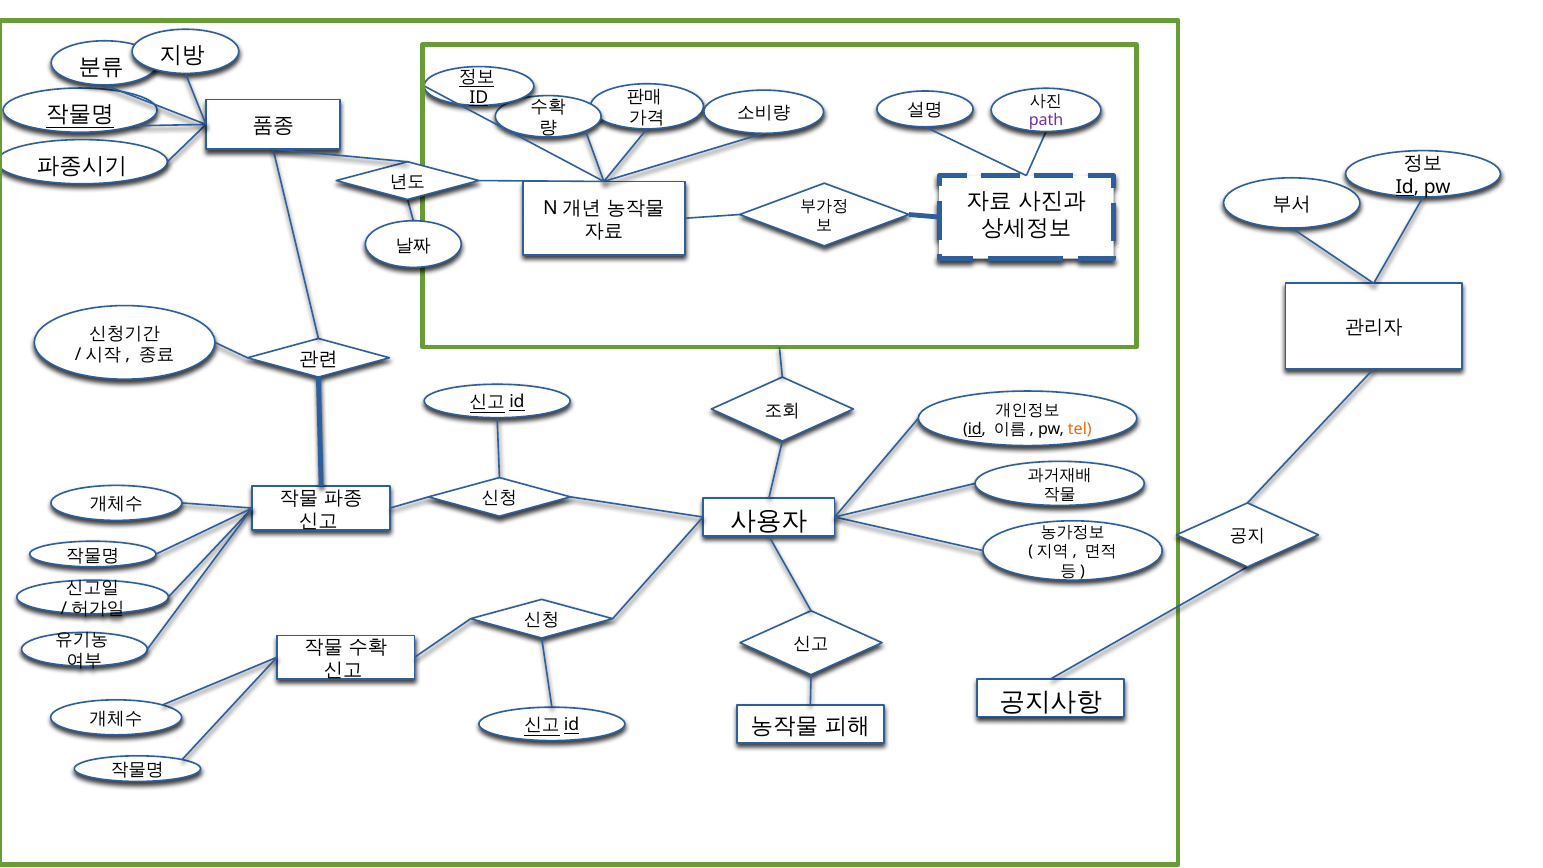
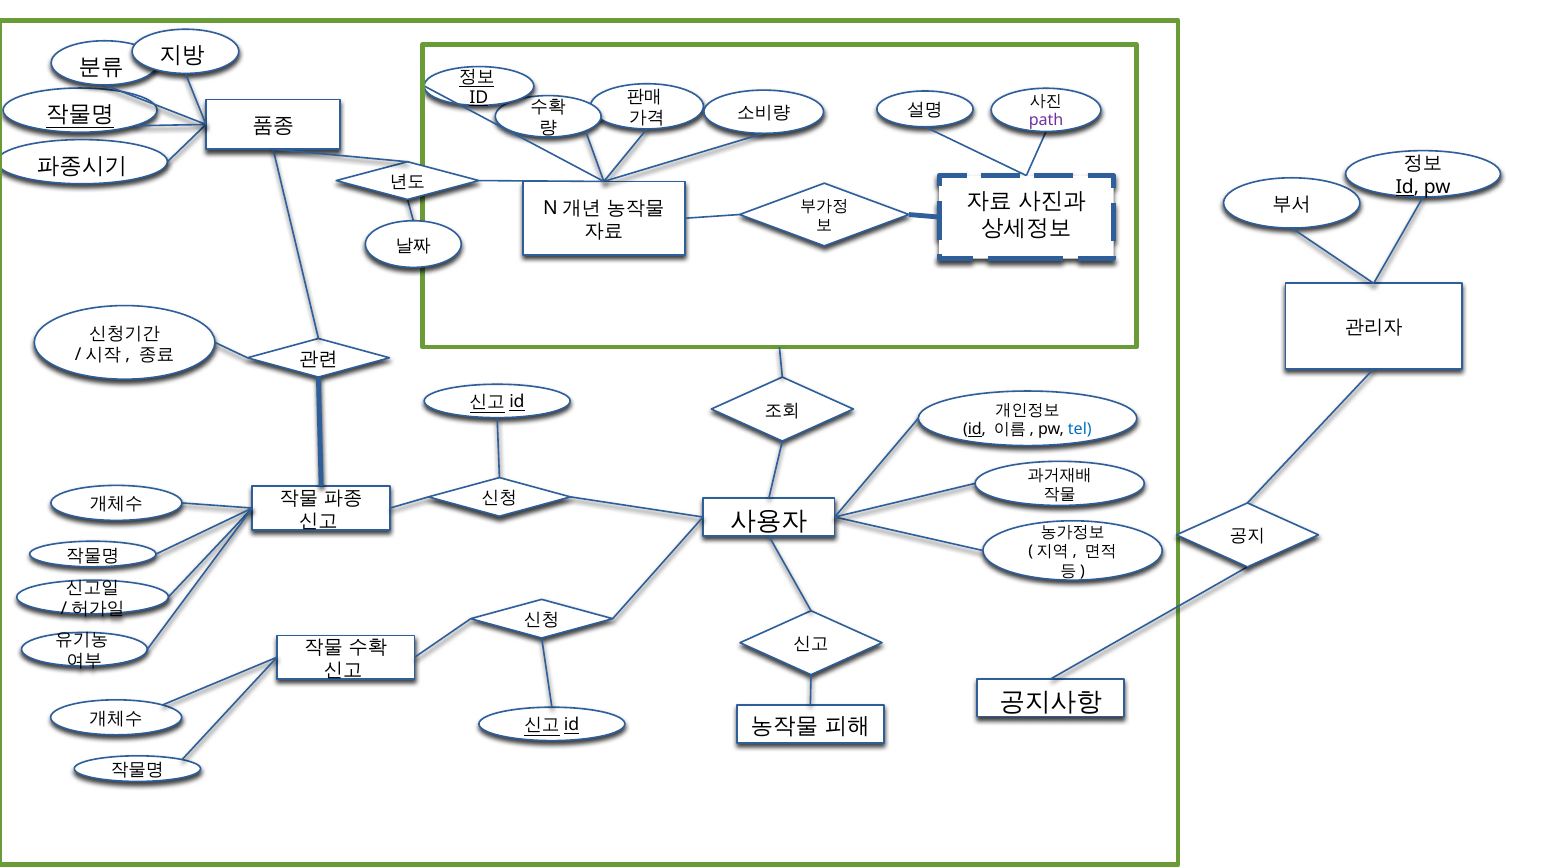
tel colour: orange -> blue
